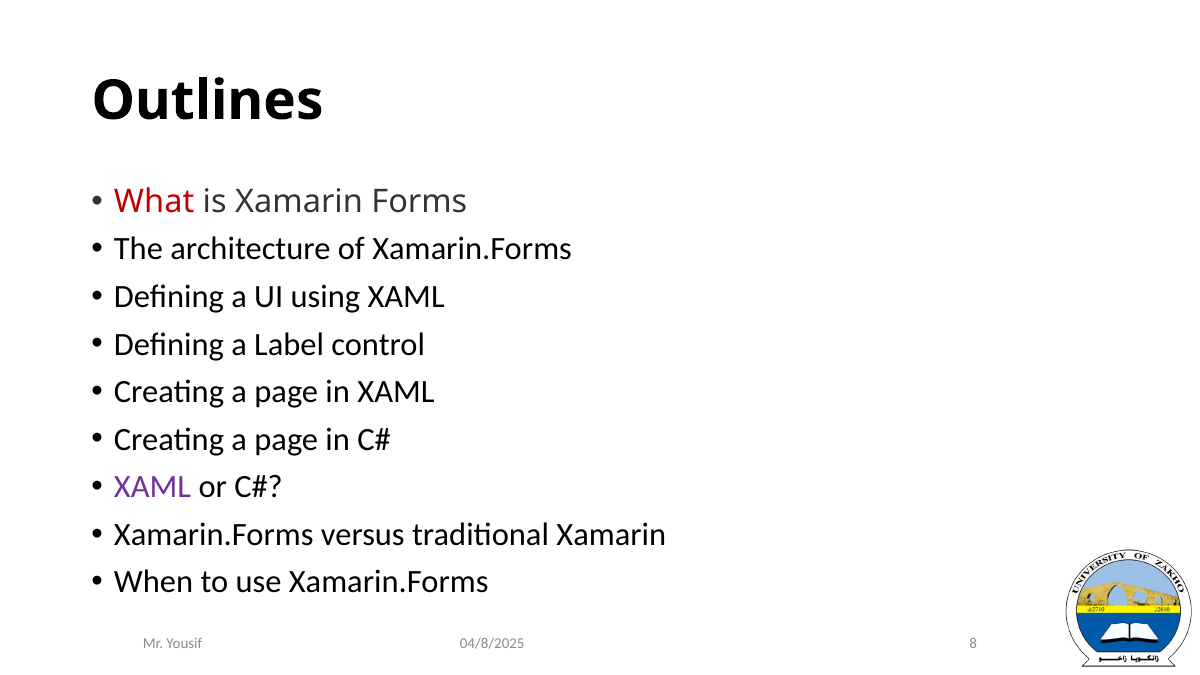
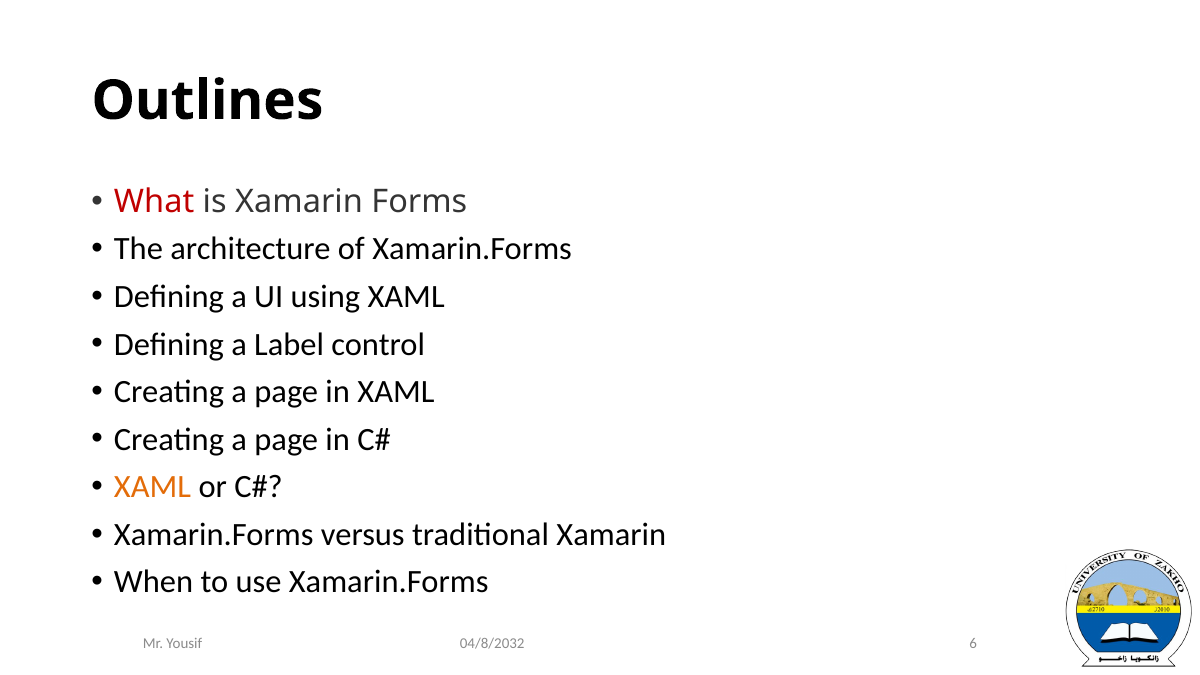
XAML at (153, 487) colour: purple -> orange
8: 8 -> 6
04/8/2025: 04/8/2025 -> 04/8/2032
